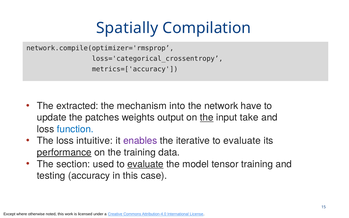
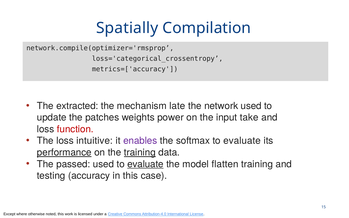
into: into -> late
network have: have -> used
output: output -> power
the at (207, 118) underline: present -> none
function colour: blue -> red
iterative: iterative -> softmax
training at (140, 153) underline: none -> present
section: section -> passed
tensor: tensor -> flatten
